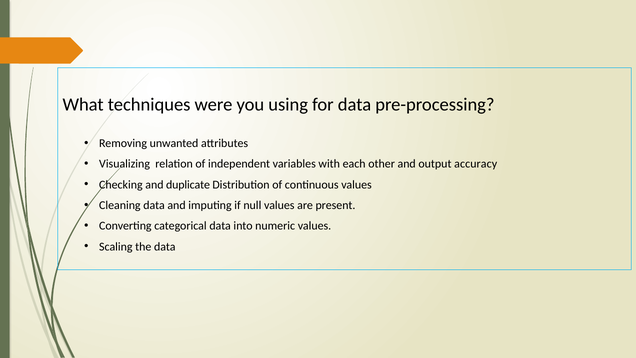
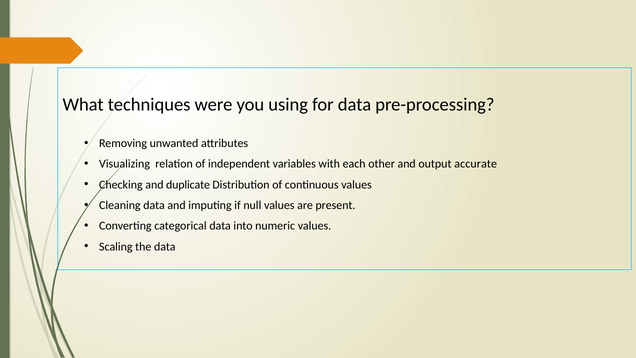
accuracy: accuracy -> accurate
